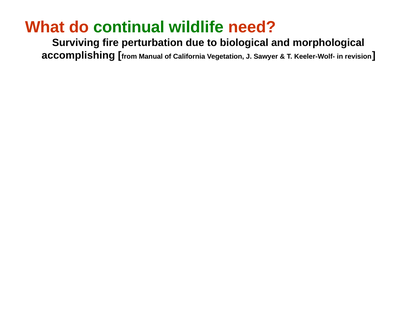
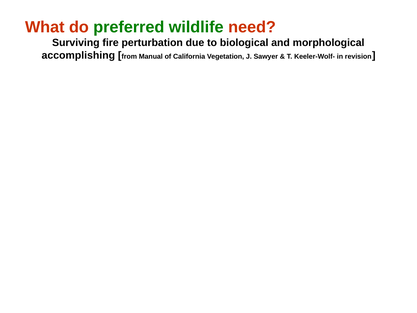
continual: continual -> preferred
